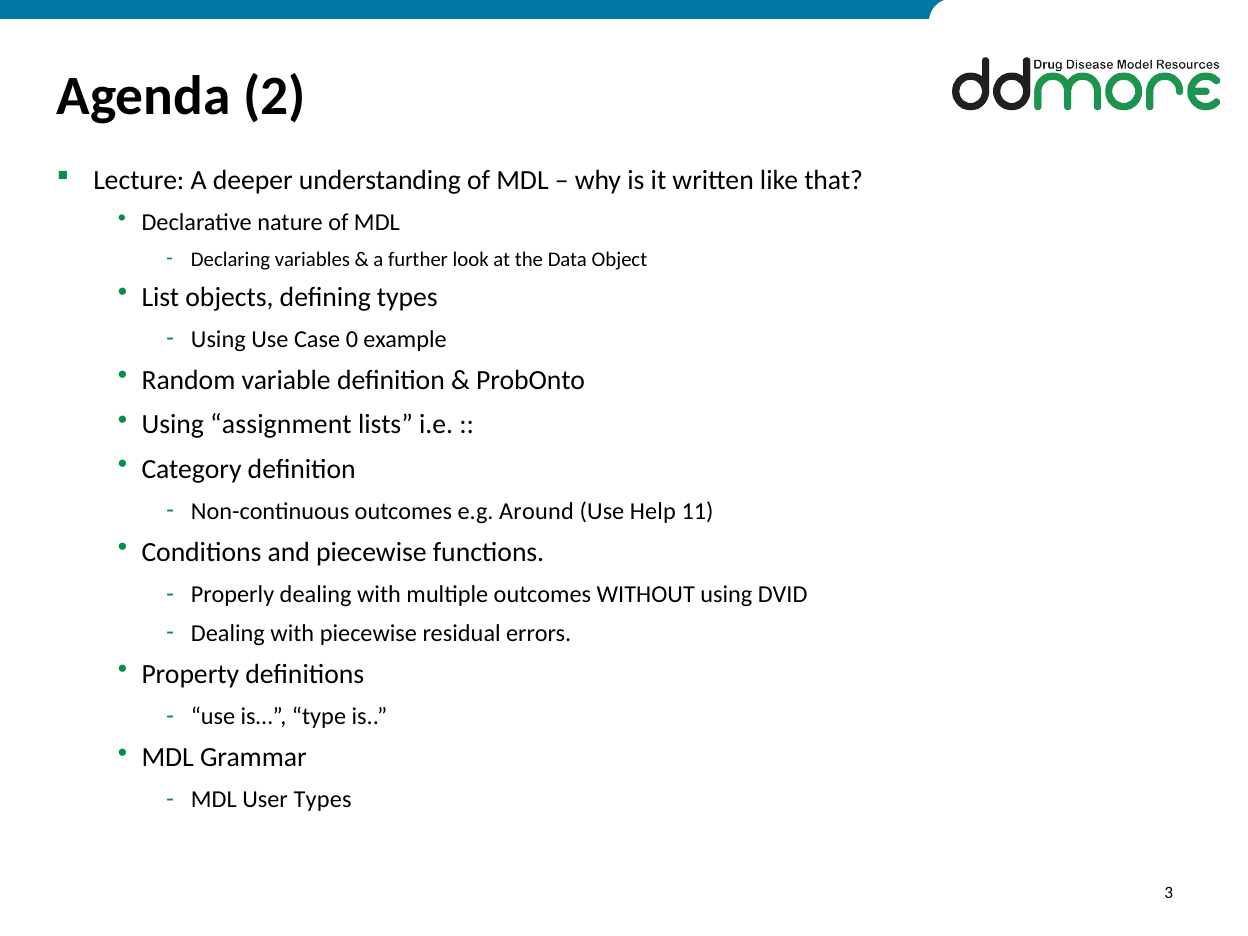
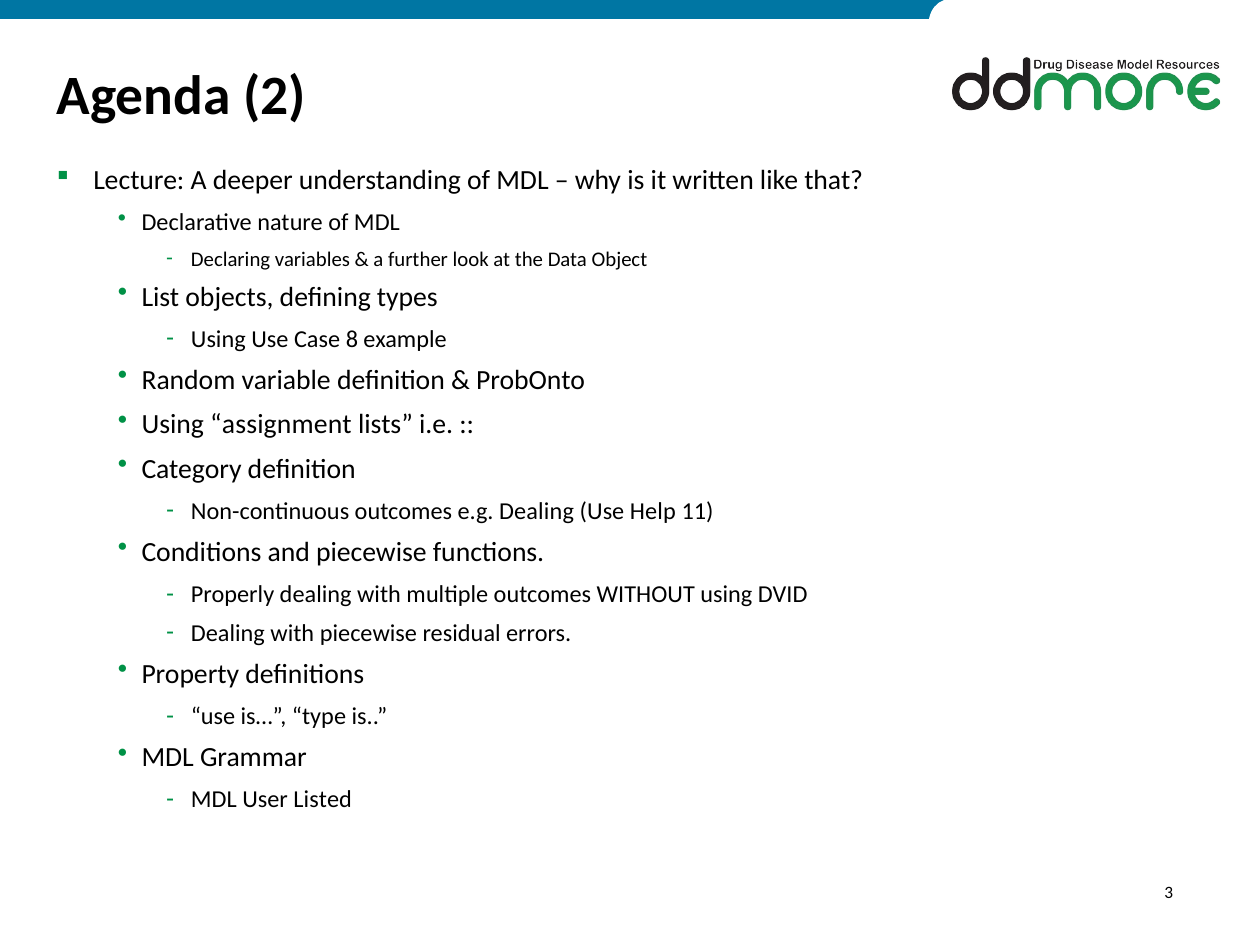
0: 0 -> 8
e.g Around: Around -> Dealing
User Types: Types -> Listed
